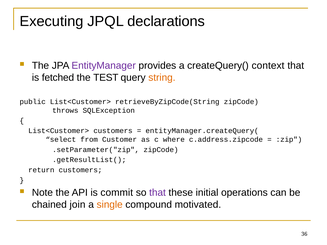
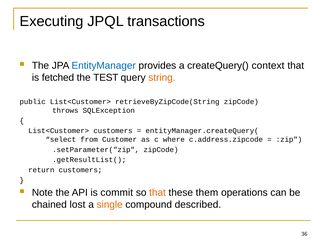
declarations: declarations -> transactions
EntityManager colour: purple -> blue
that at (158, 193) colour: purple -> orange
initial: initial -> them
join: join -> lost
motivated: motivated -> described
